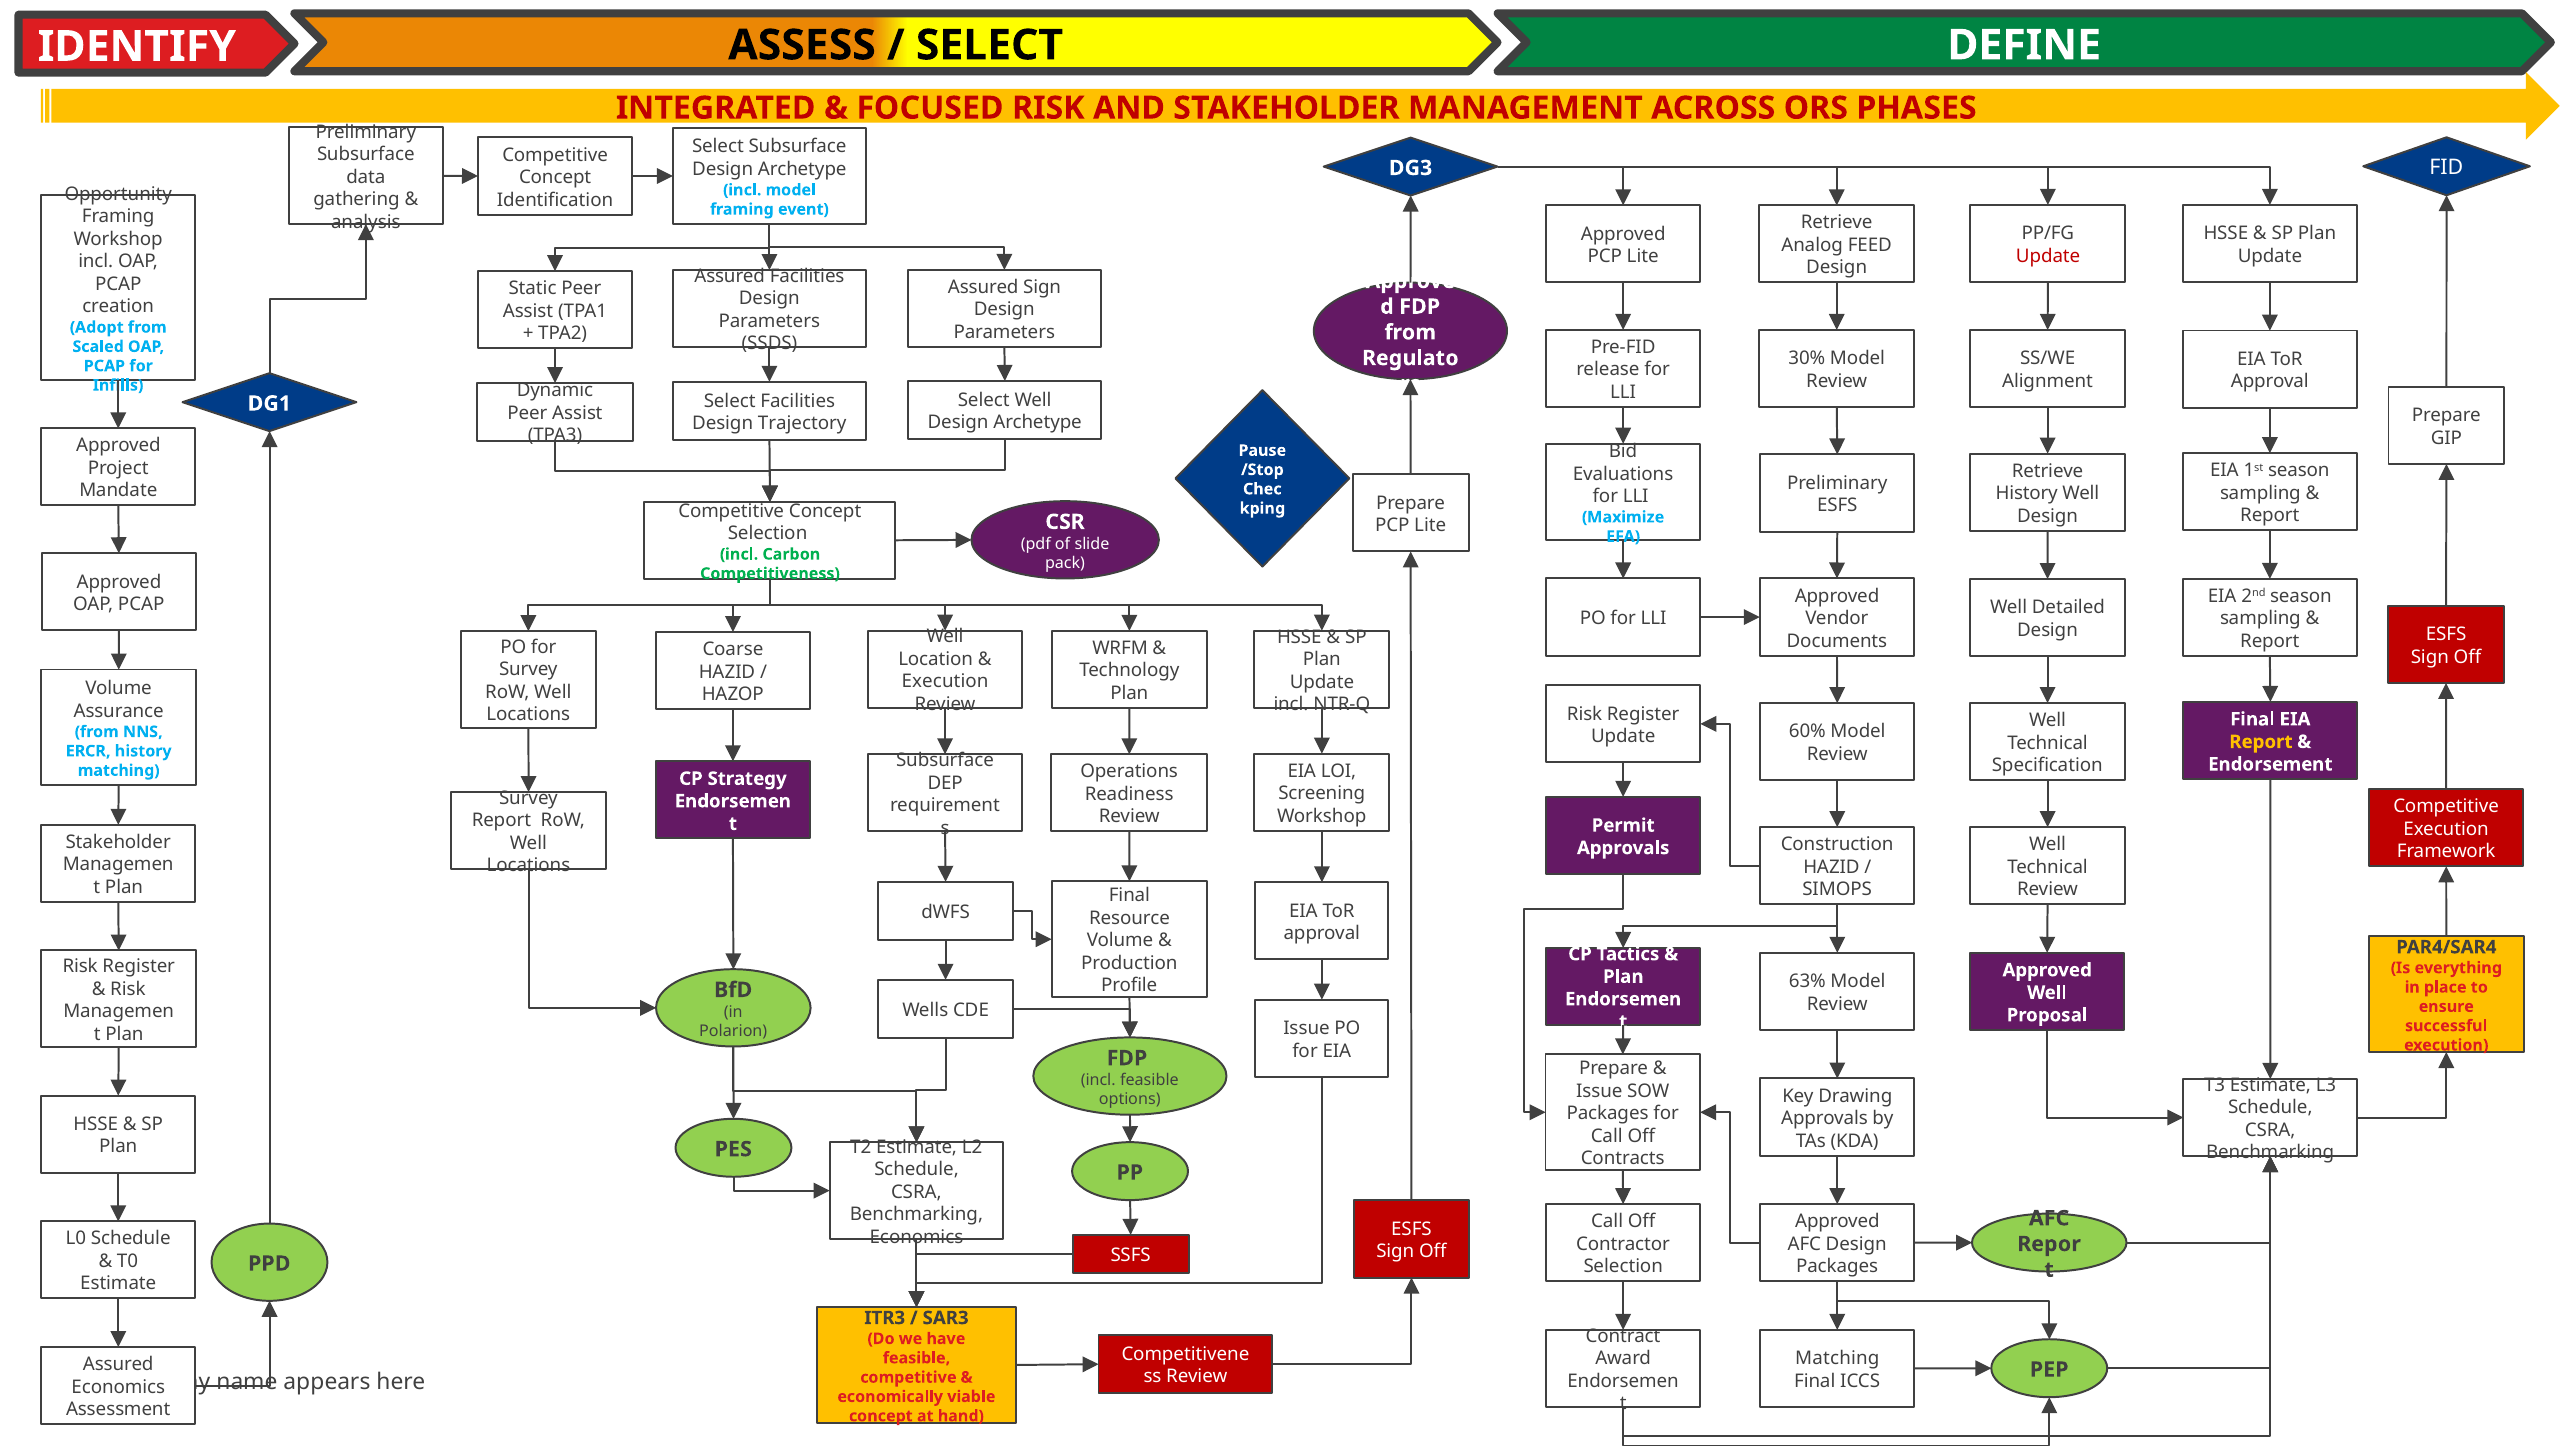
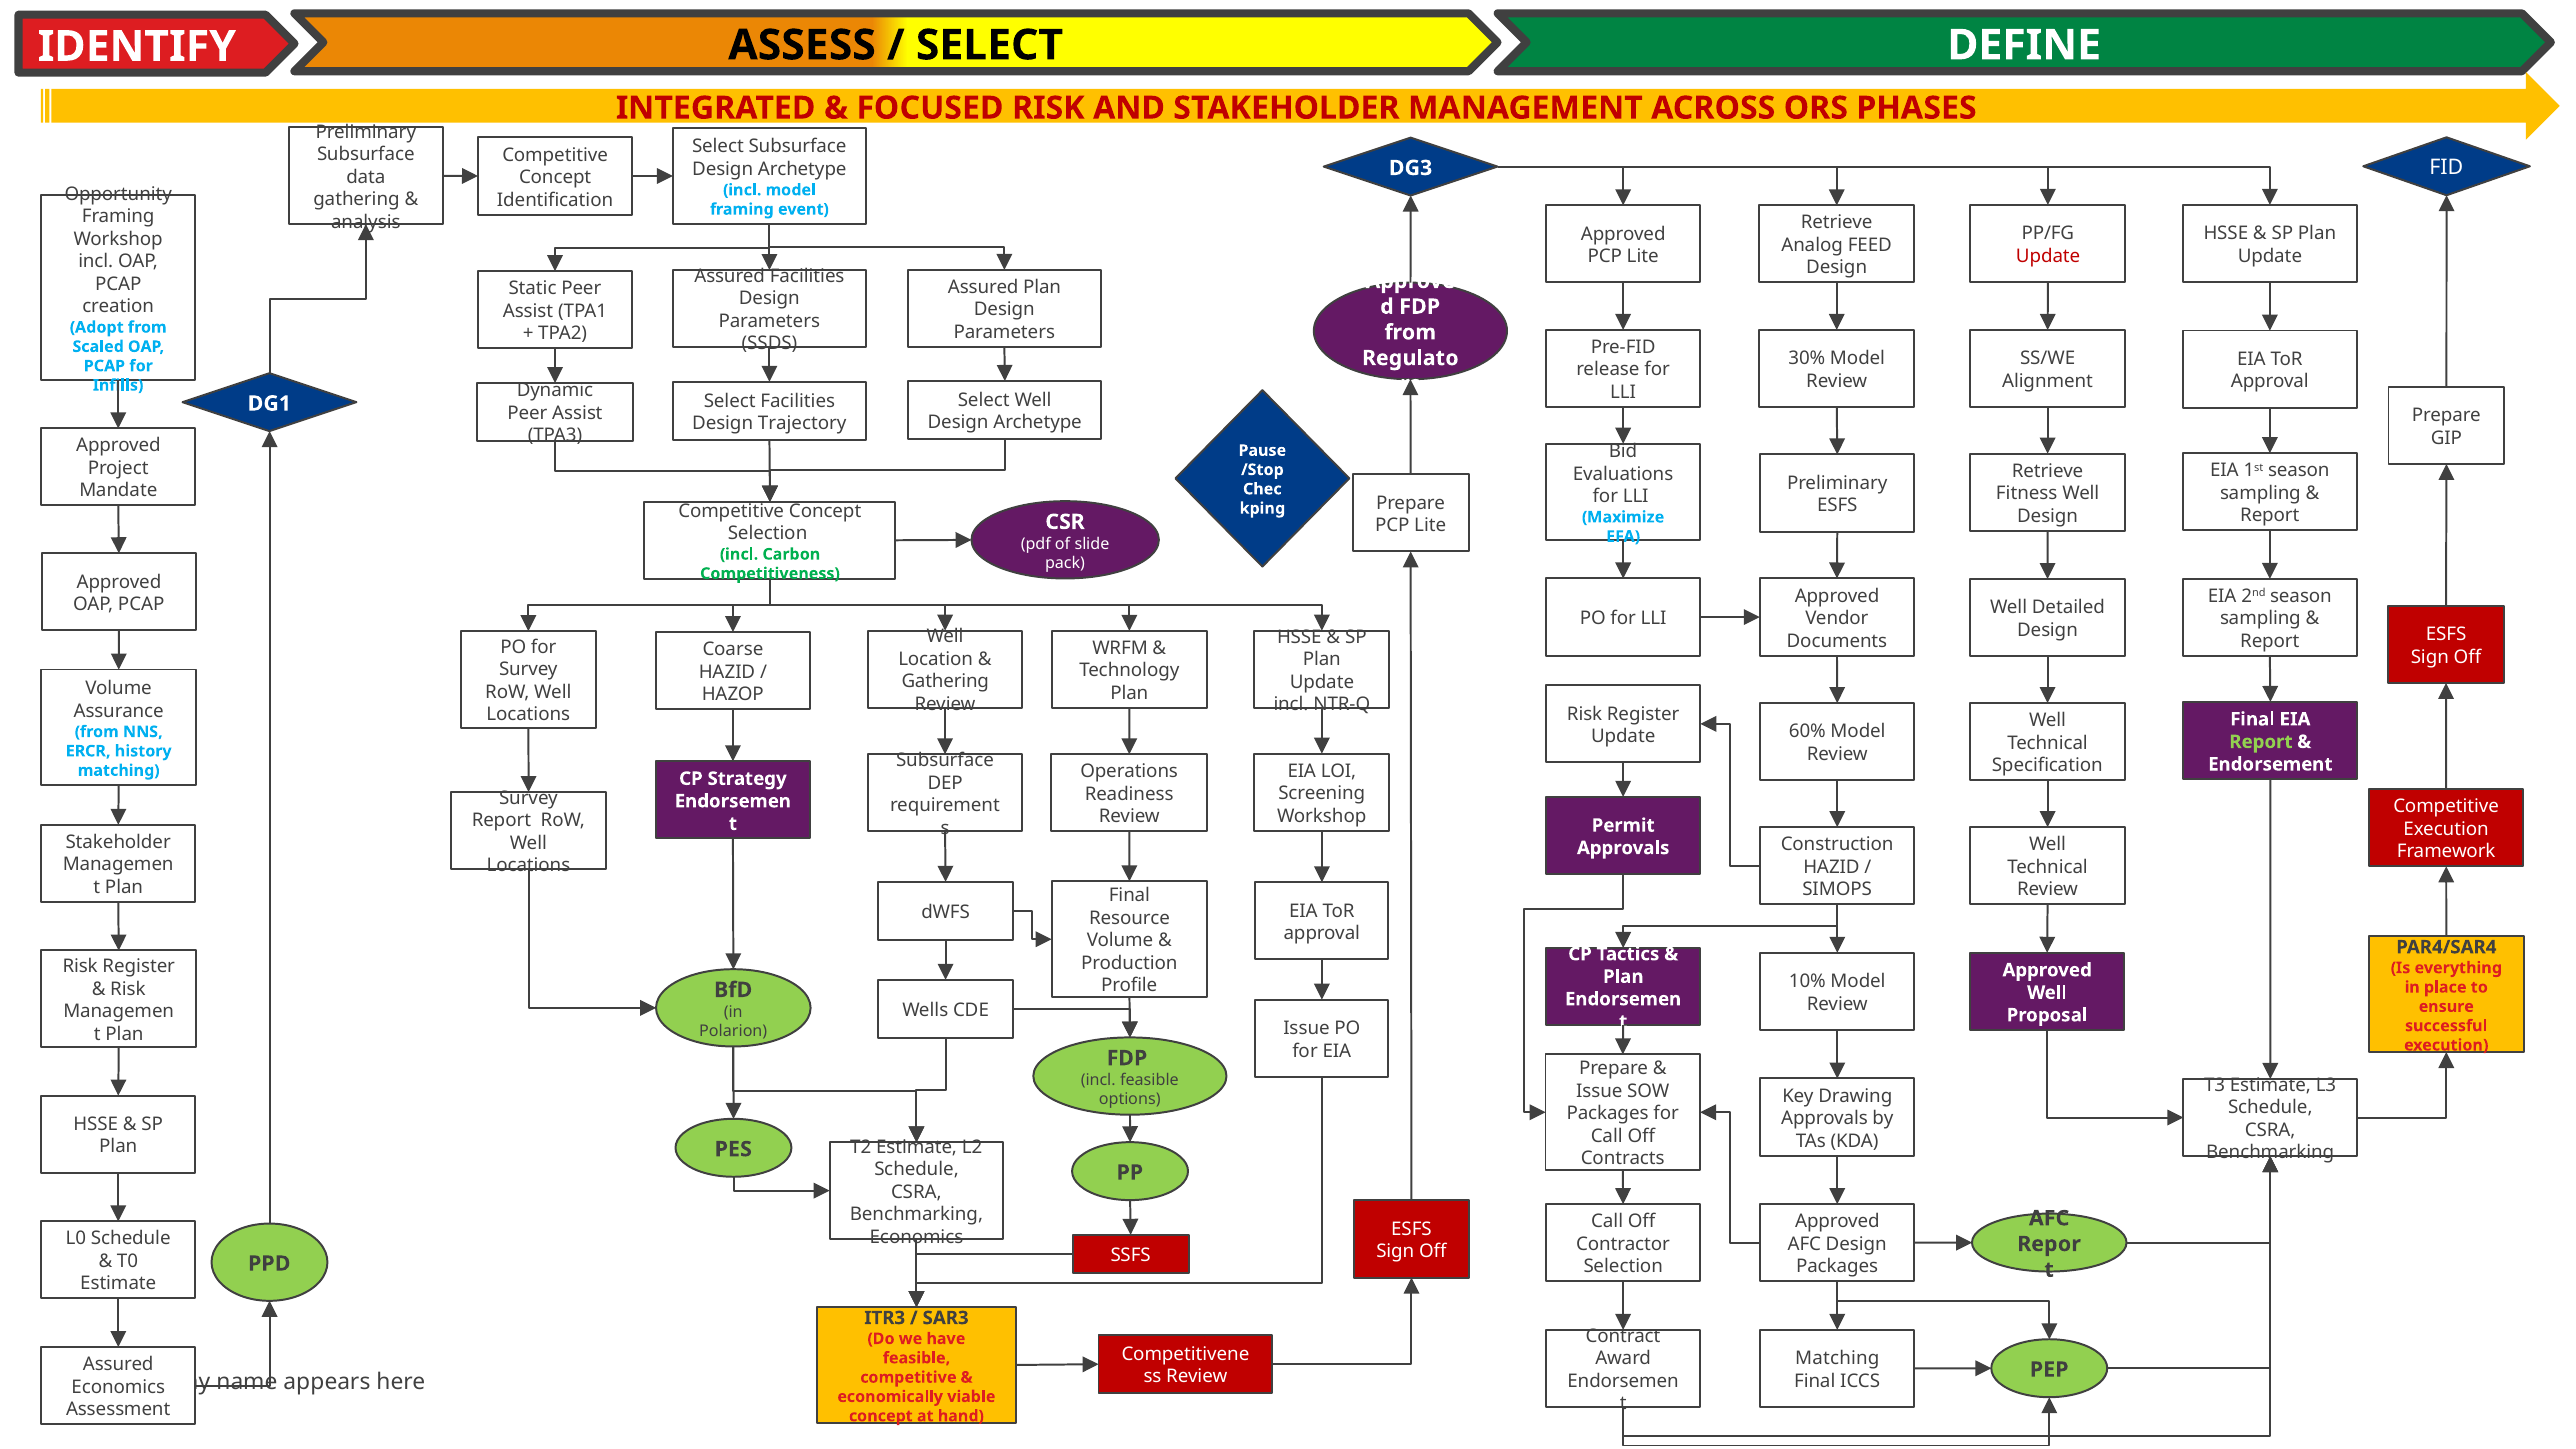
Assured Sign: Sign -> Plan
History at (2027, 494): History -> Fitness
Execution at (945, 682): Execution -> Gathering
Report at (2261, 742) colour: yellow -> light green
63%: 63% -> 10%
